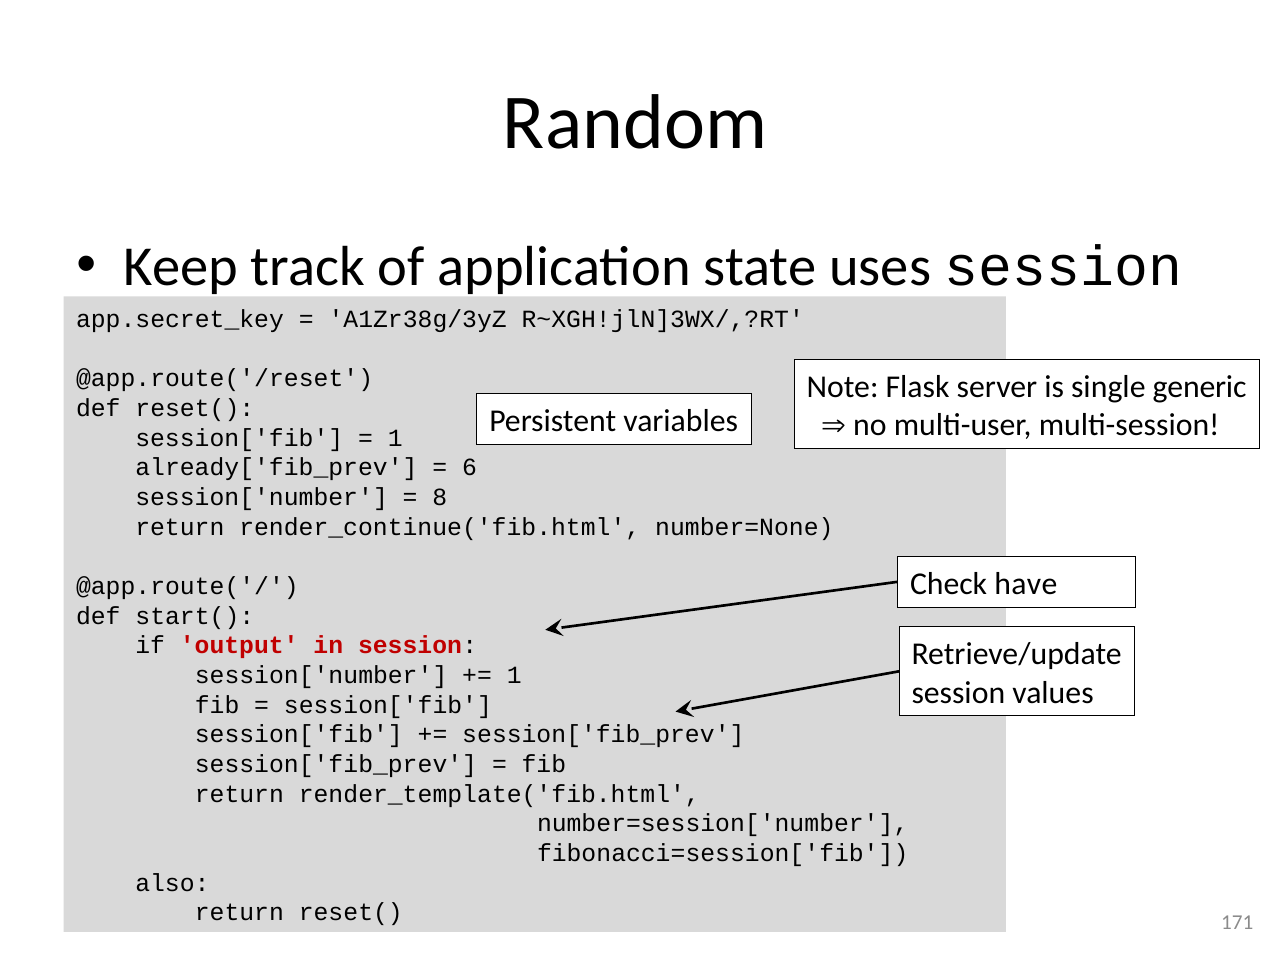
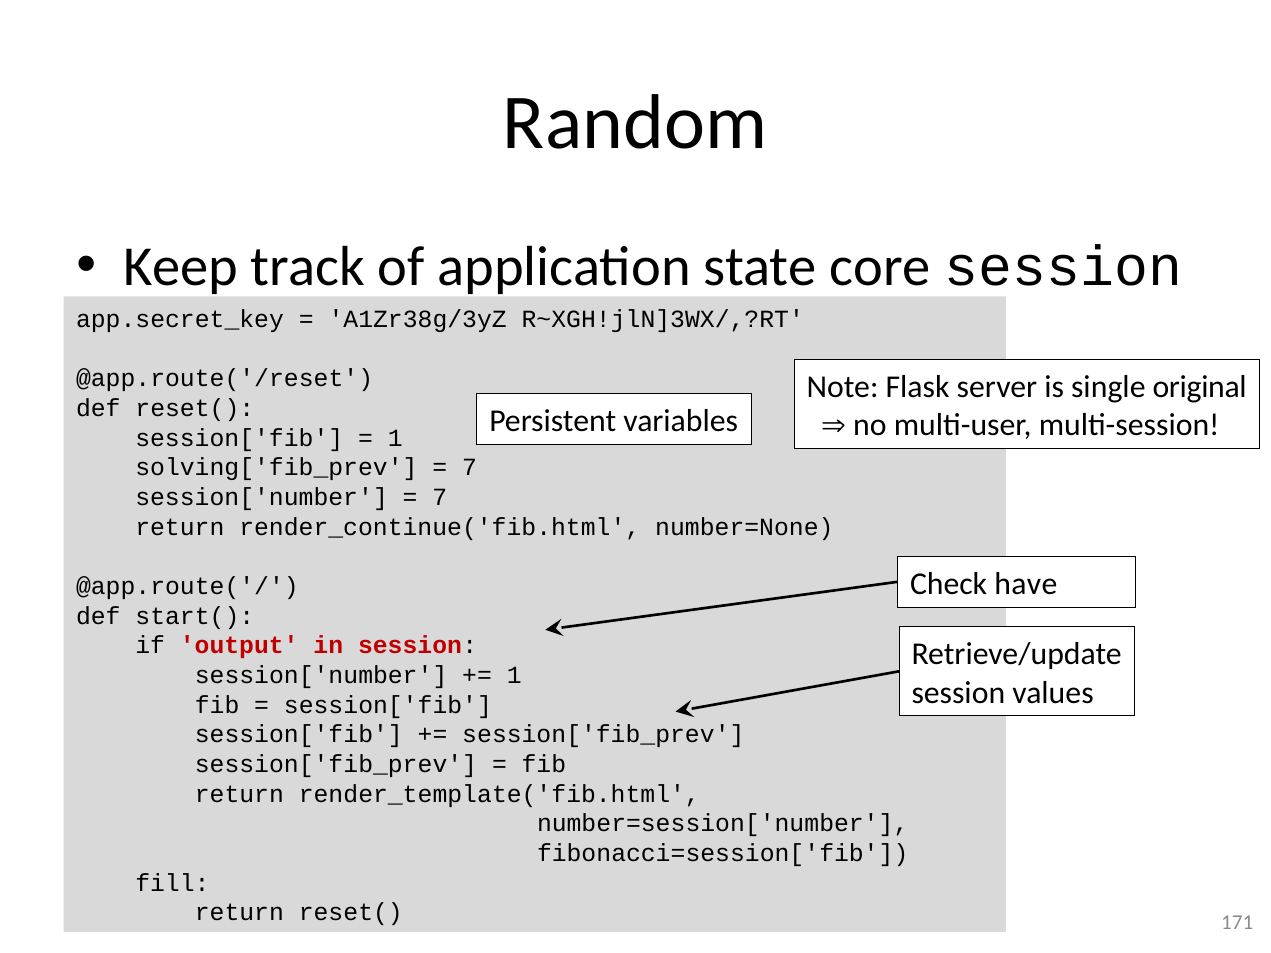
uses: uses -> core
generic: generic -> original
already['fib_prev: already['fib_prev -> solving['fib_prev
6 at (469, 468): 6 -> 7
8 at (440, 497): 8 -> 7
also: also -> fill
